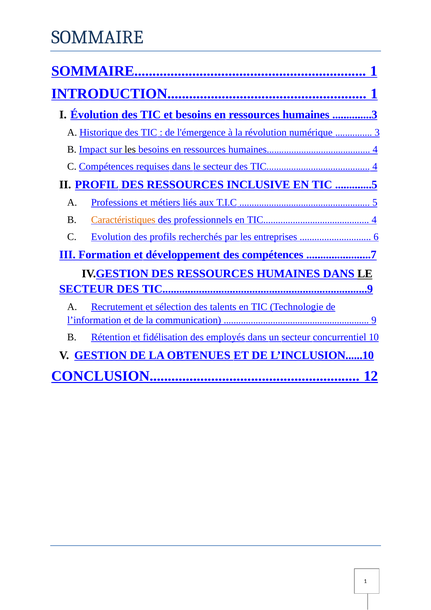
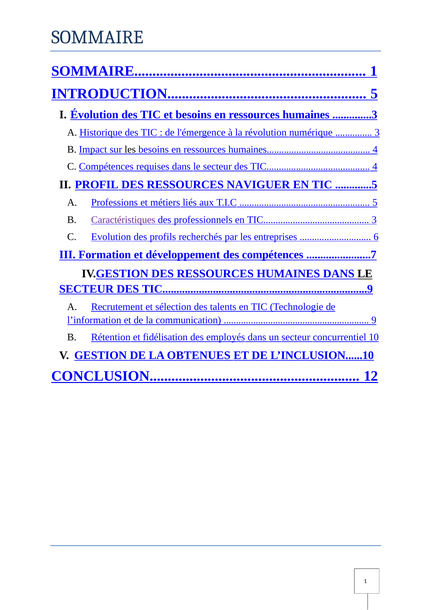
INTRODUCTION 1: 1 -> 5
INCLUSIVE: INCLUSIVE -> NAVIGUER
Caractéristiques colour: orange -> purple
en TIC 4: 4 -> 3
